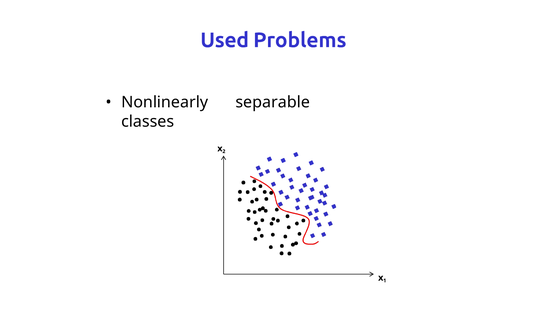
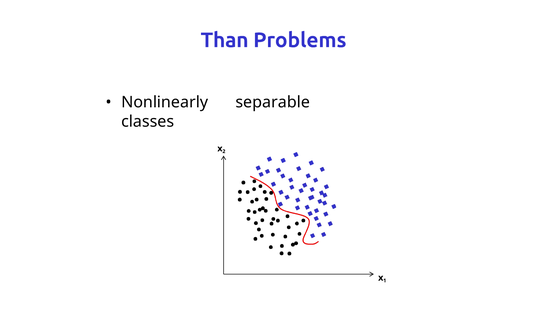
Used: Used -> Than
